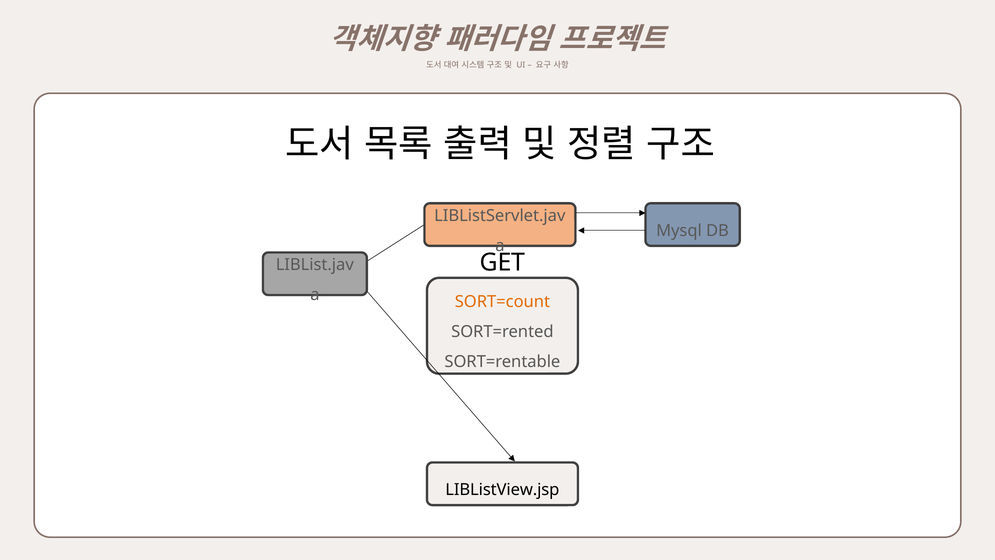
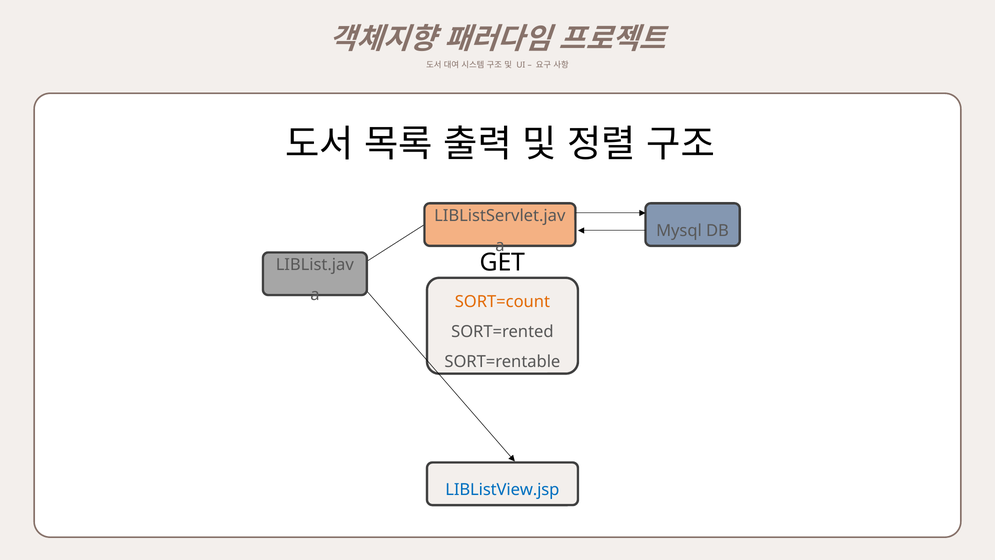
LIBListView.jsp colour: black -> blue
